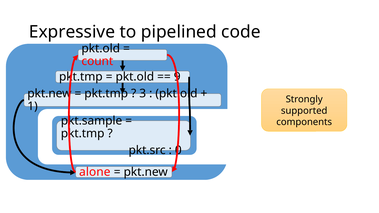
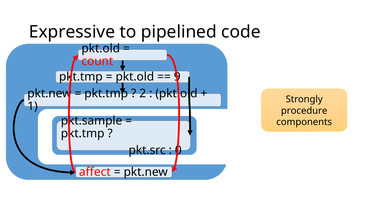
3: 3 -> 2
supported: supported -> procedure
alone: alone -> affect
